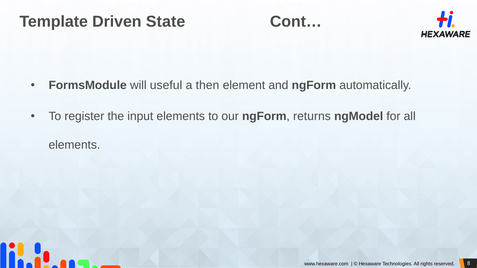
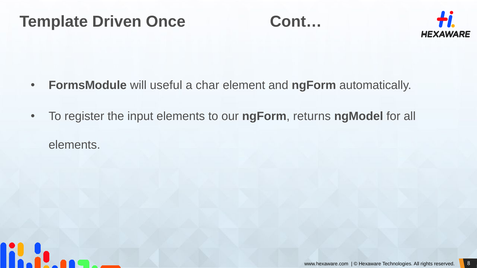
State: State -> Once
then: then -> char
